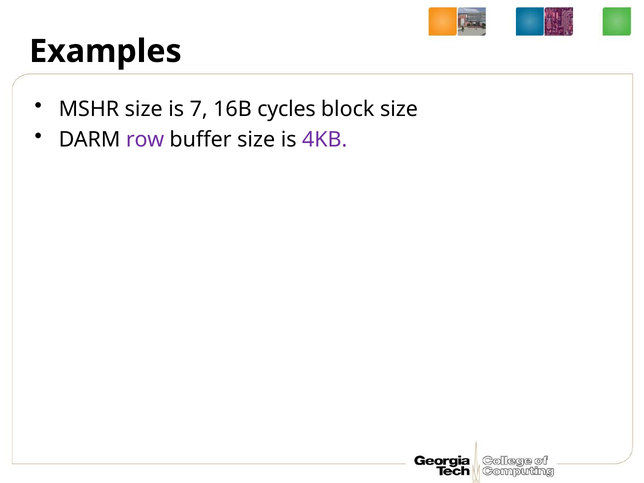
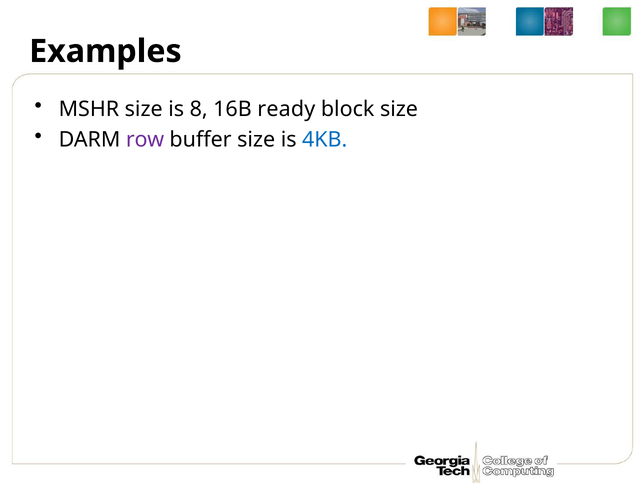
7: 7 -> 8
cycles: cycles -> ready
4KB colour: purple -> blue
